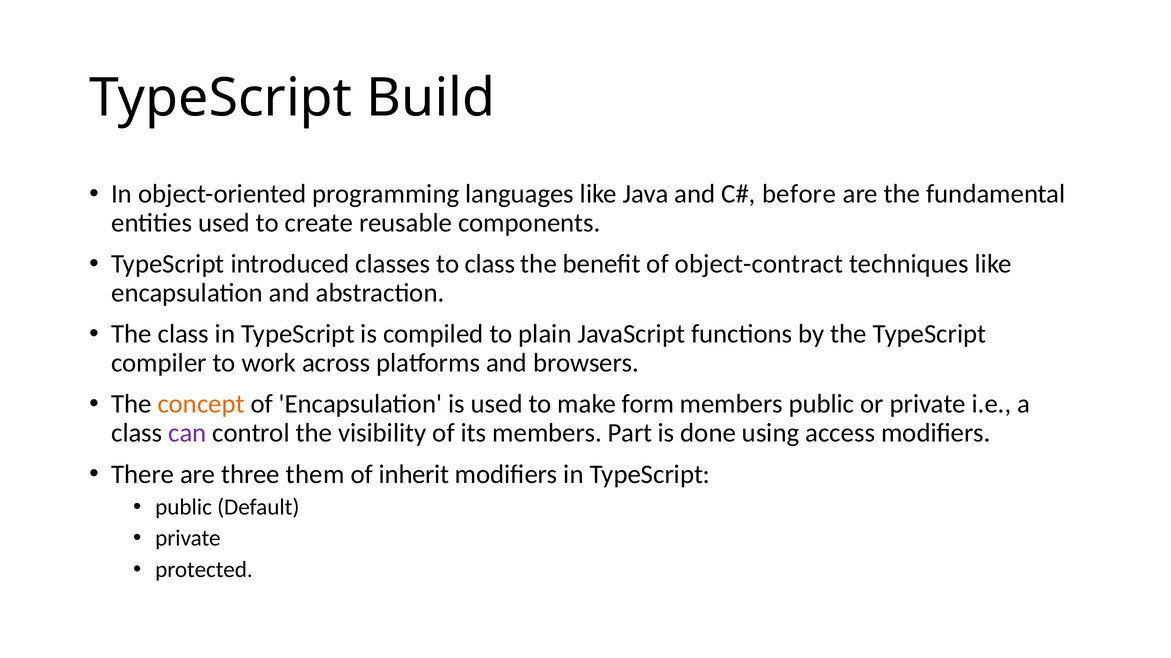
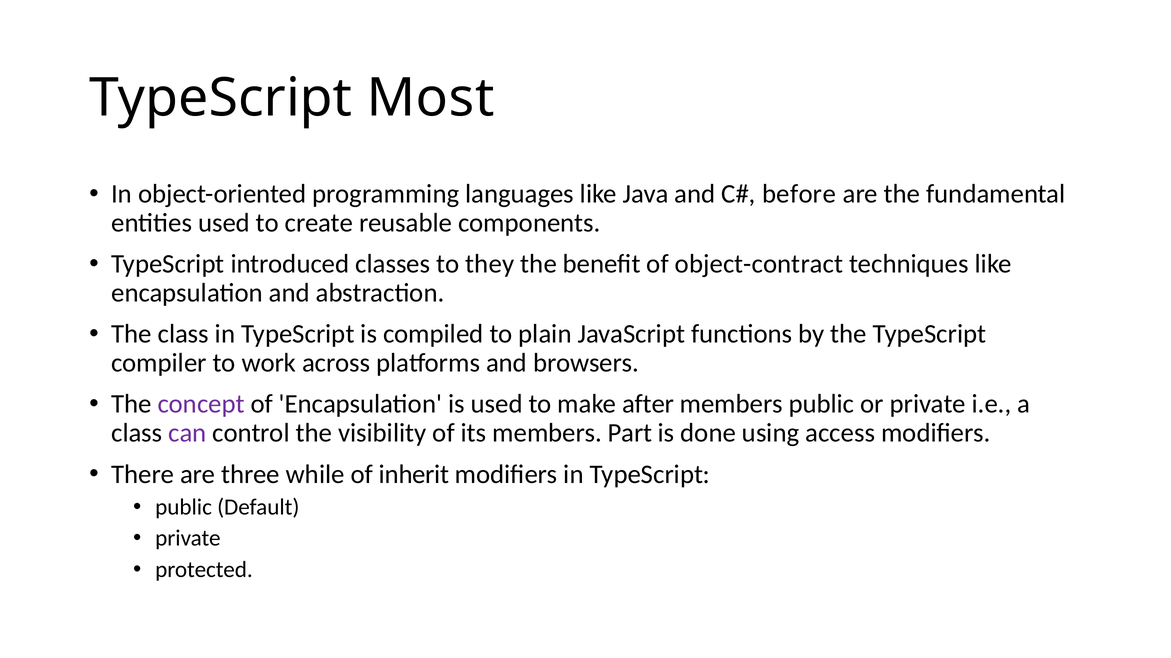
Build: Build -> Most
to class: class -> they
concept colour: orange -> purple
form: form -> after
them: them -> while
